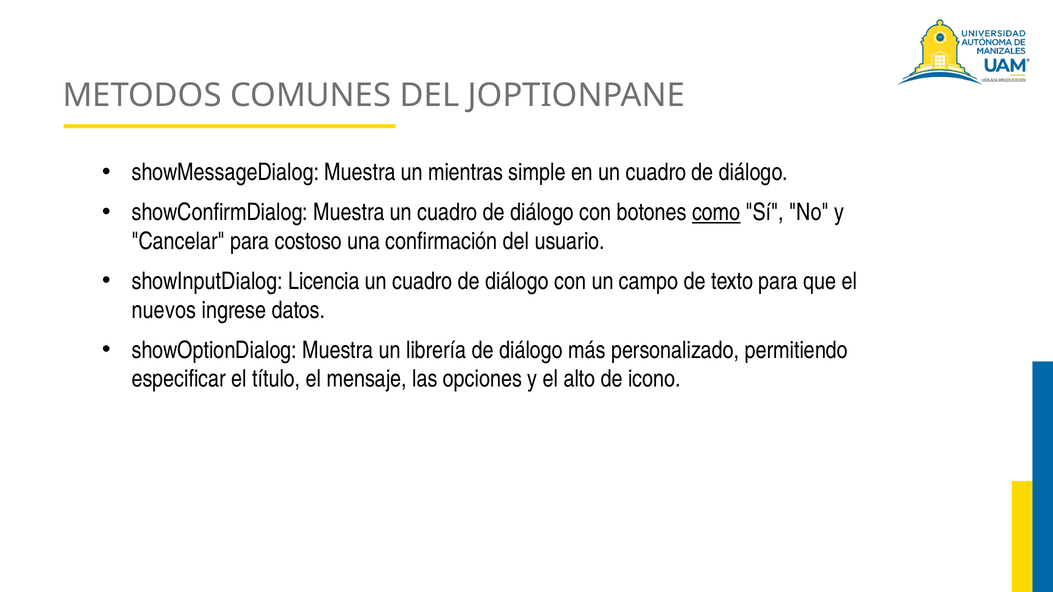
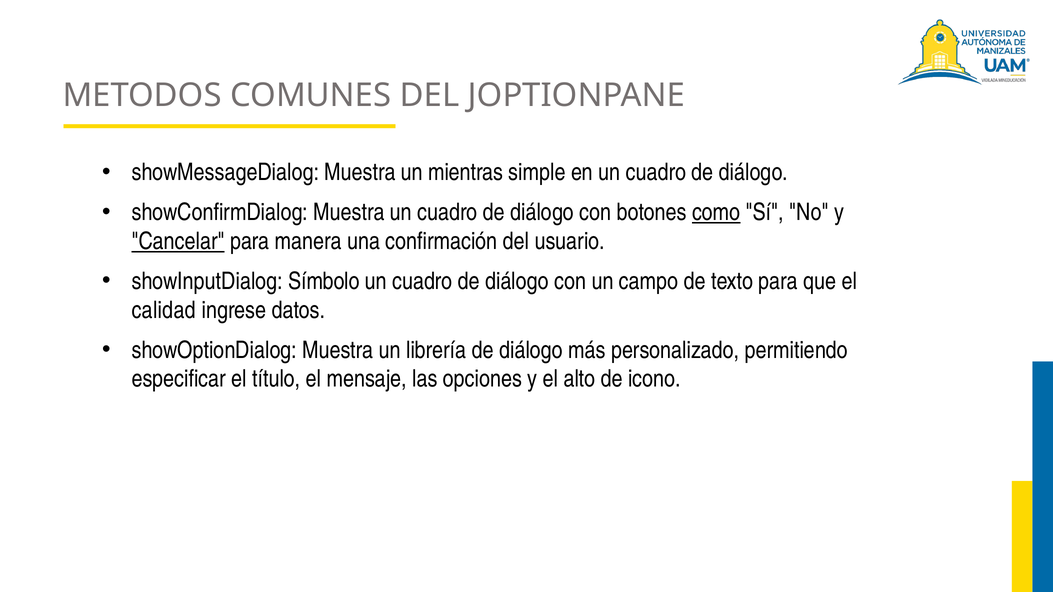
Cancelar underline: none -> present
costoso: costoso -> manera
Licencia: Licencia -> Símbolo
nuevos: nuevos -> calidad
